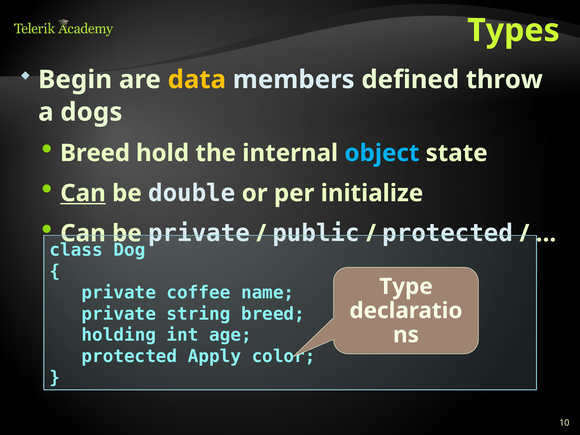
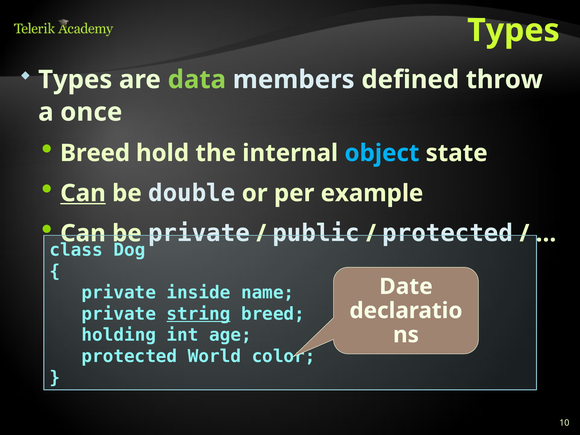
Begin at (75, 80): Begin -> Types
data colour: yellow -> light green
dogs: dogs -> once
initialize: initialize -> example
Type: Type -> Date
coffee: coffee -> inside
string underline: none -> present
Apply: Apply -> World
